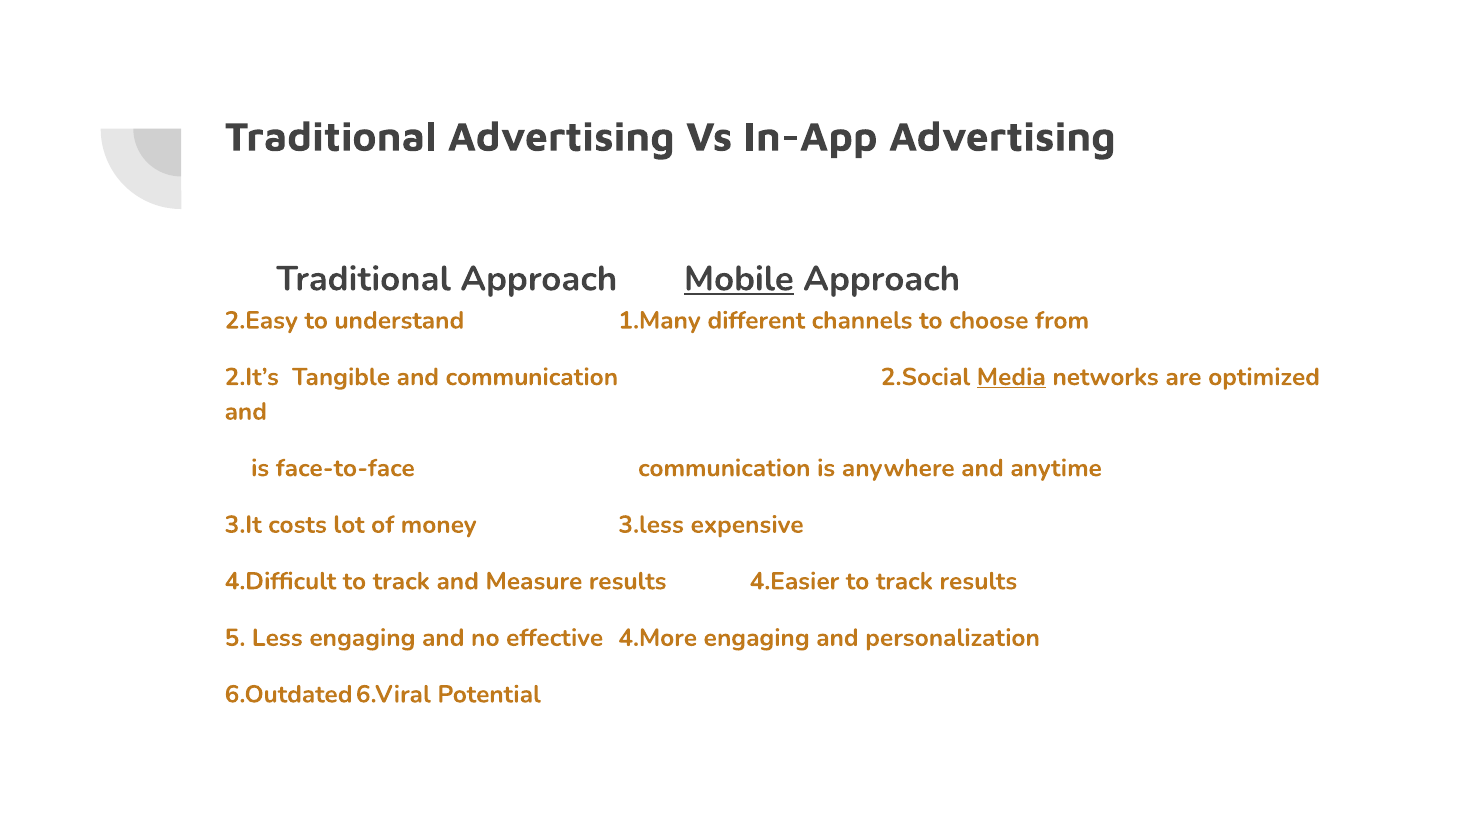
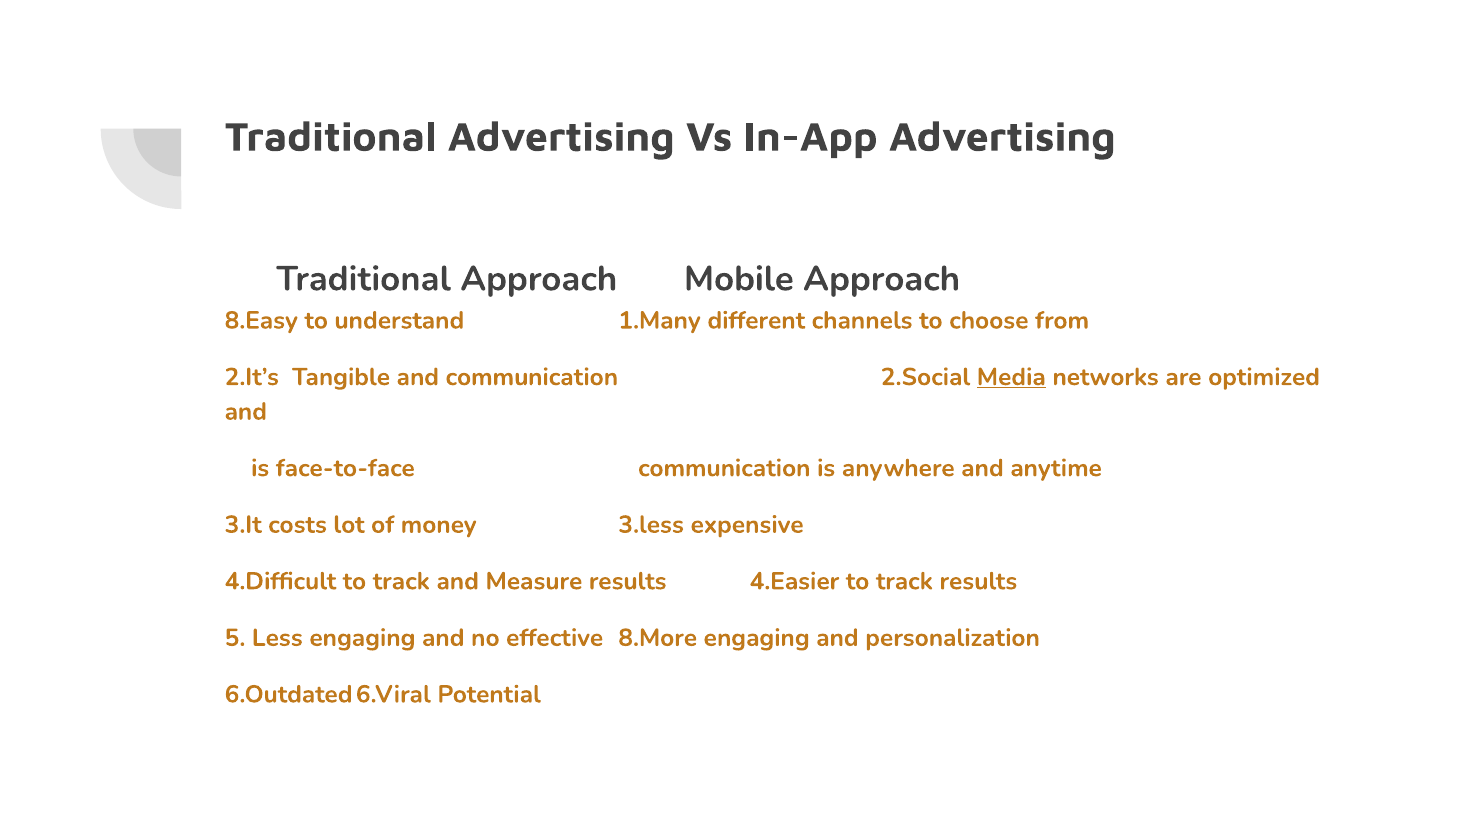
Mobile underline: present -> none
2.Easy: 2.Easy -> 8.Easy
4.More: 4.More -> 8.More
